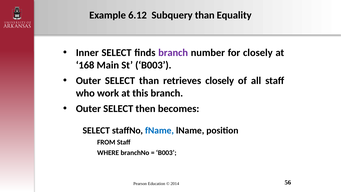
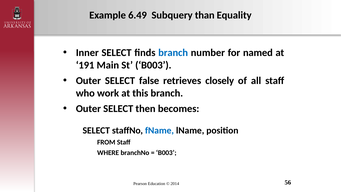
6.12: 6.12 -> 6.49
branch at (173, 53) colour: purple -> blue
for closely: closely -> named
168: 168 -> 191
SELECT than: than -> false
